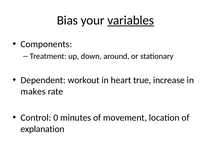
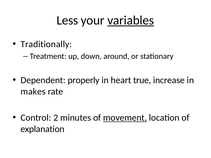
Bias: Bias -> Less
Components: Components -> Traditionally
workout: workout -> properly
0: 0 -> 2
movement underline: none -> present
